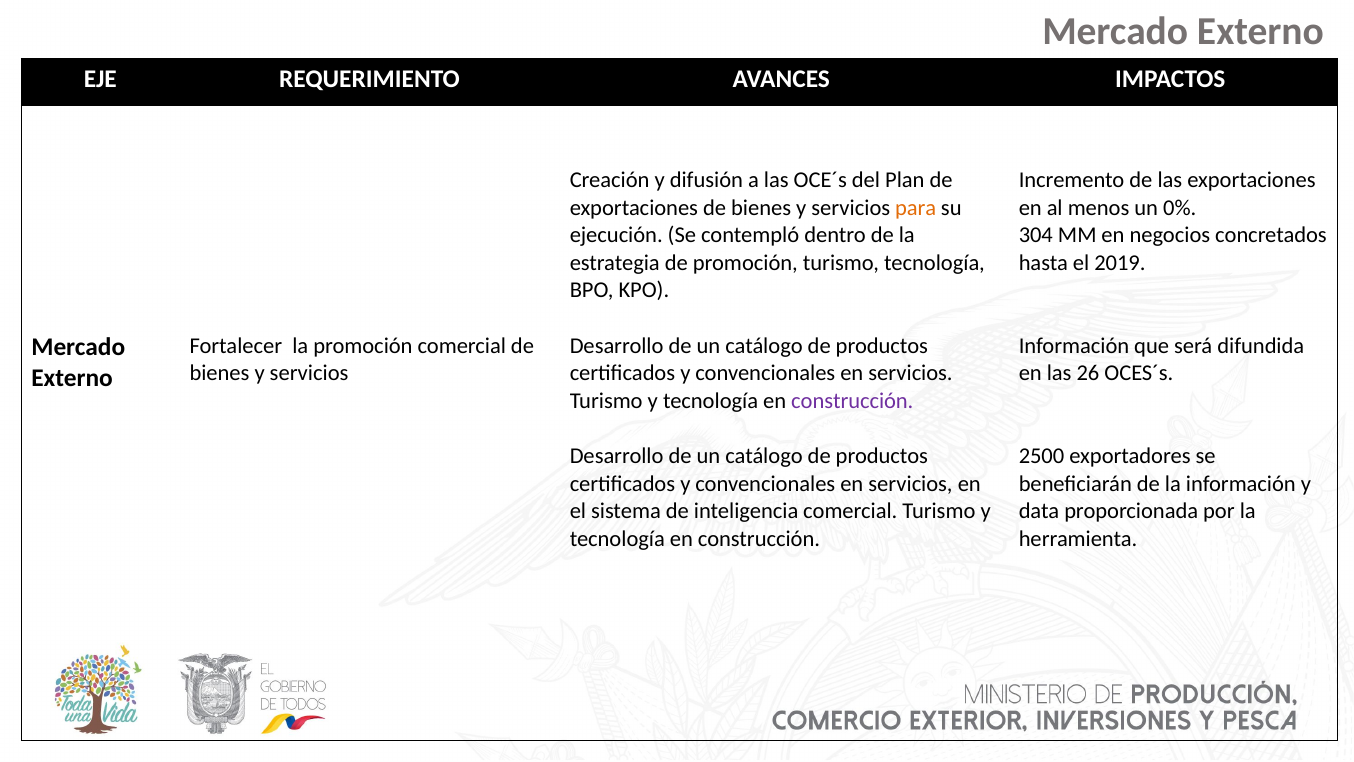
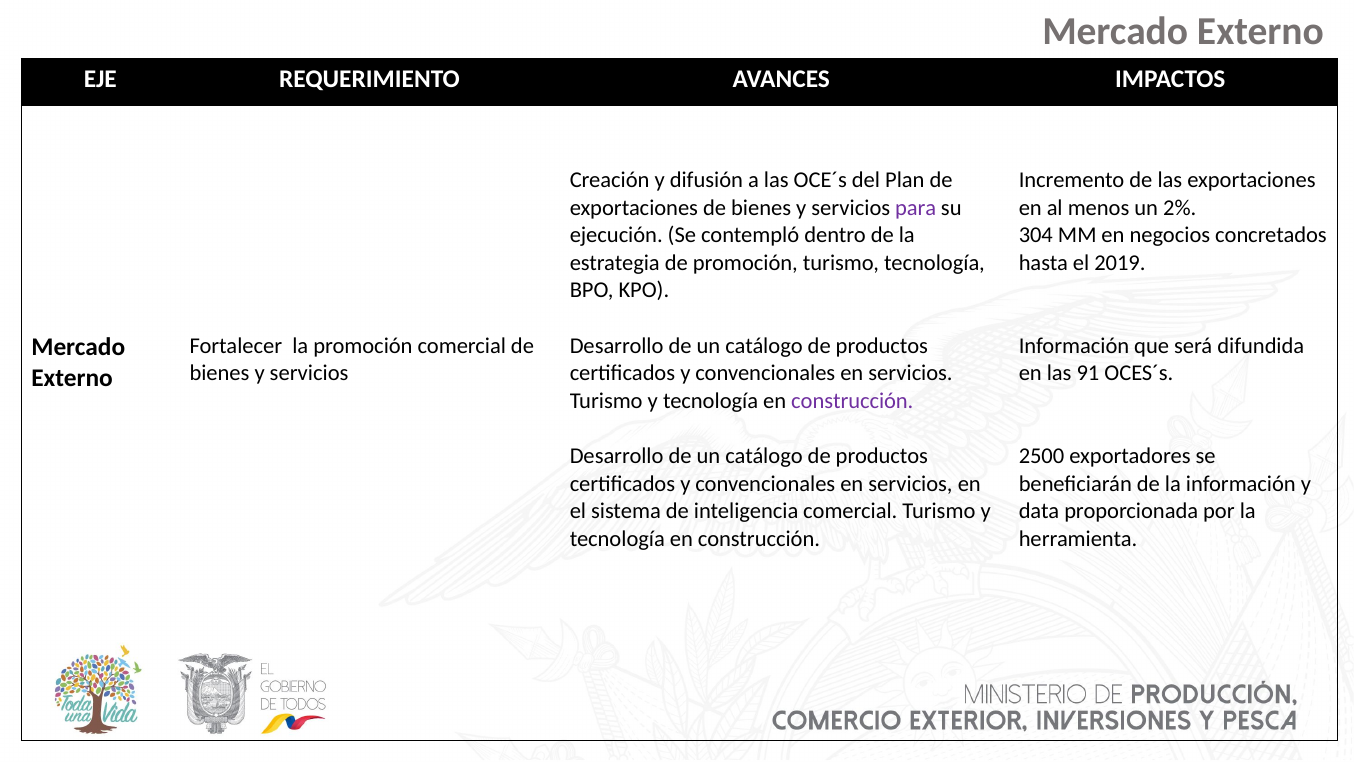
para colour: orange -> purple
0%: 0% -> 2%
26: 26 -> 91
